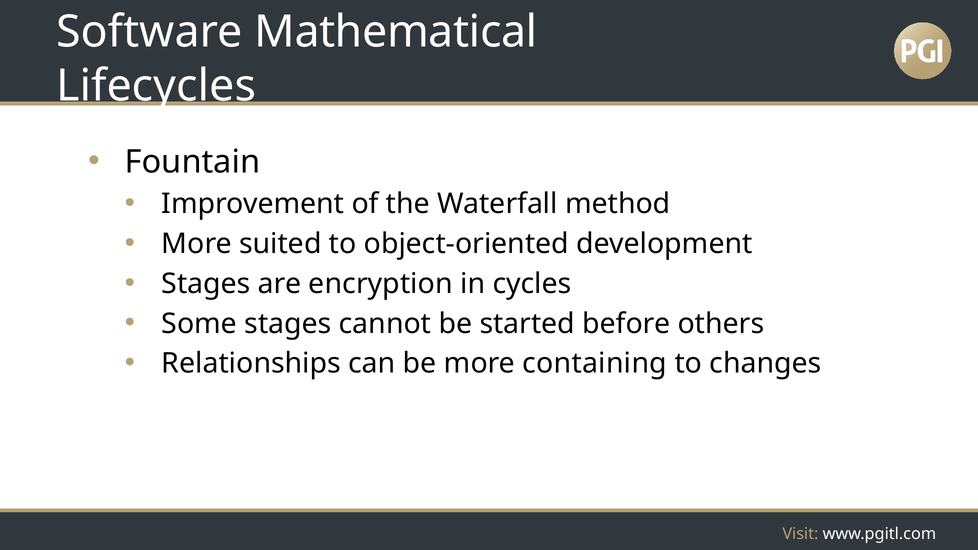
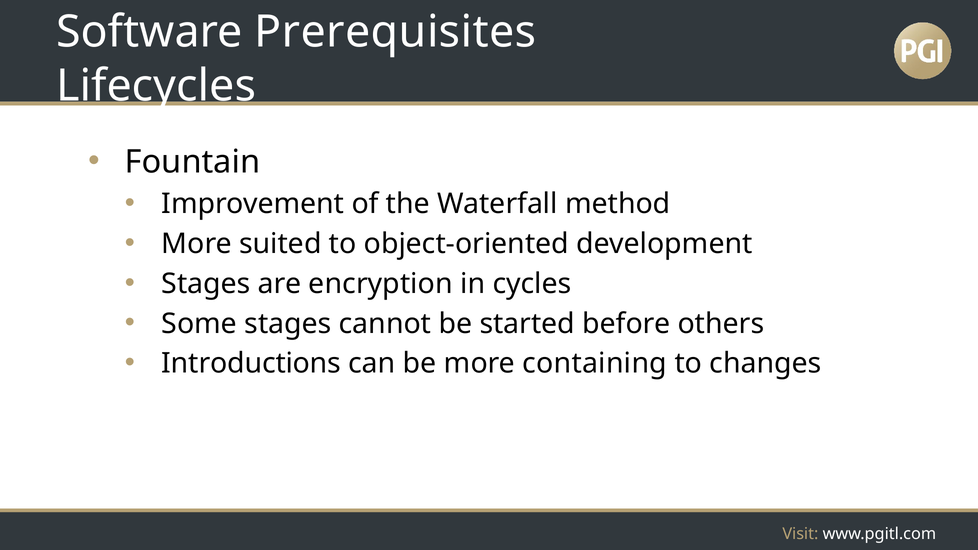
Mathematical: Mathematical -> Prerequisites
Relationships: Relationships -> Introductions
